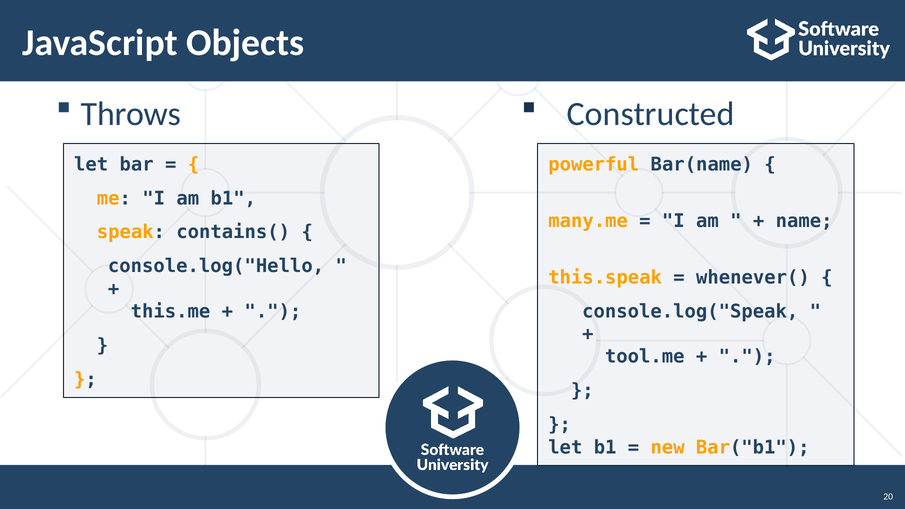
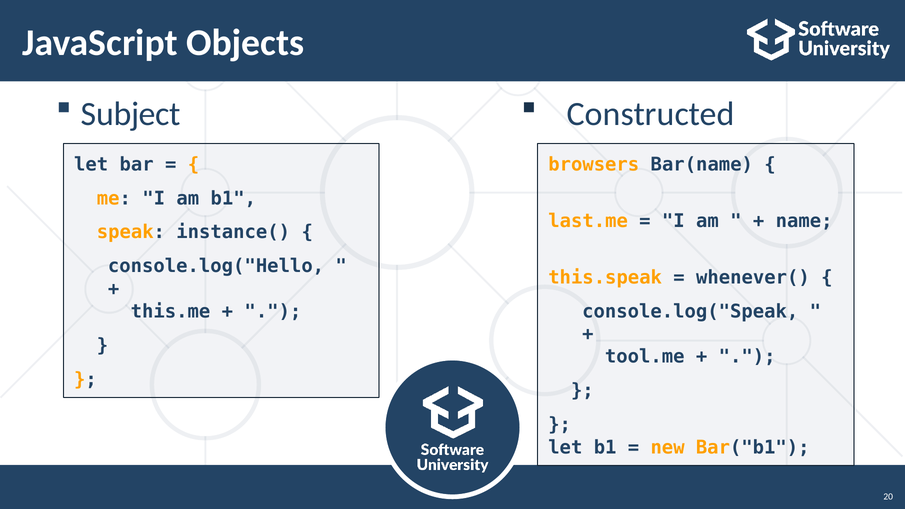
Throws: Throws -> Subject
powerful: powerful -> browsers
many.me: many.me -> last.me
contains(: contains( -> instance(
